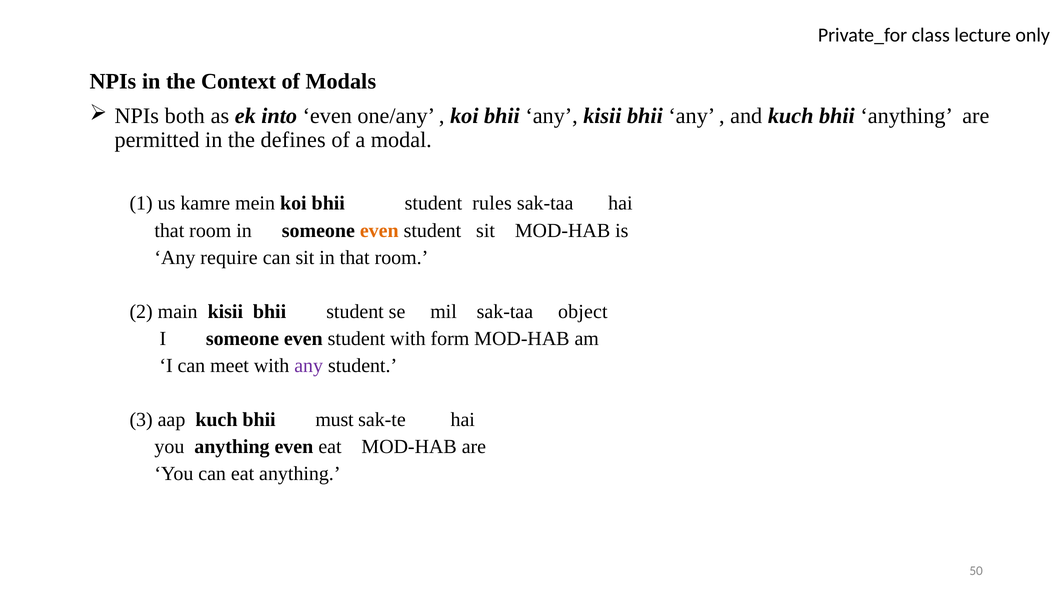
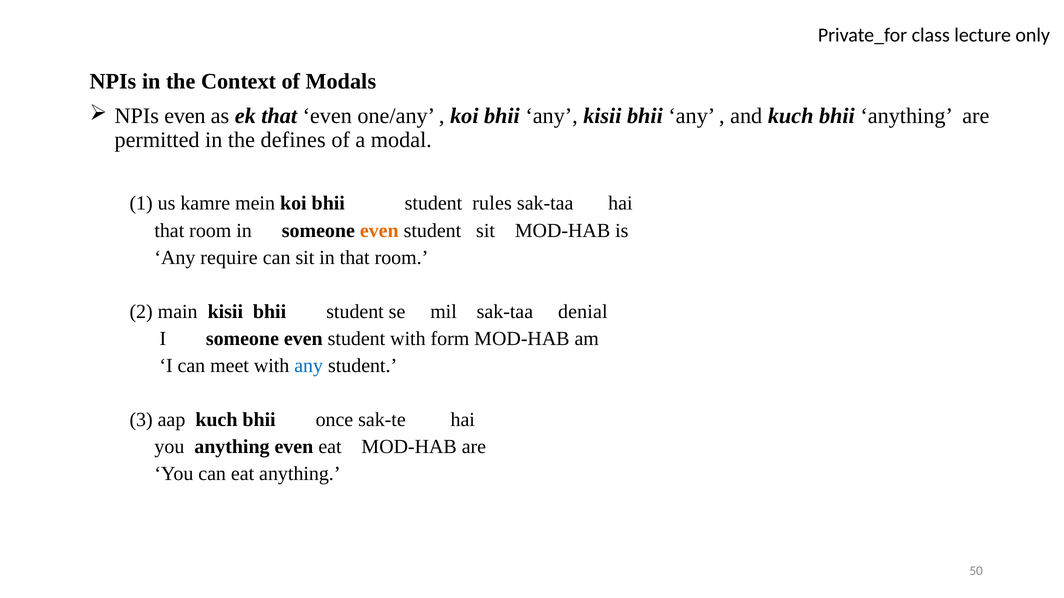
NPIs both: both -> even
ek into: into -> that
object: object -> denial
any at (309, 366) colour: purple -> blue
must: must -> once
